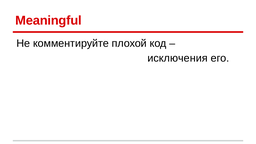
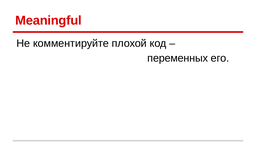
исключения: исключения -> переменных
